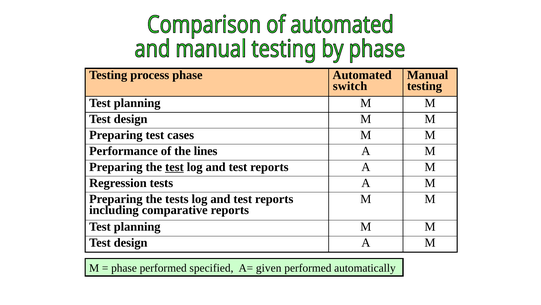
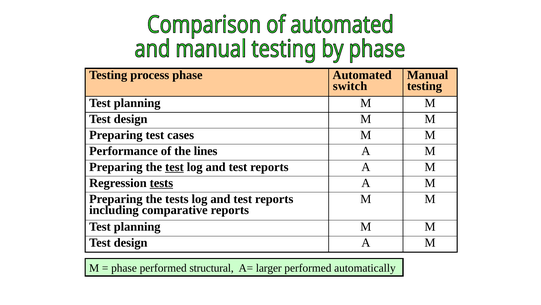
tests at (161, 183) underline: none -> present
specified: specified -> structural
given: given -> larger
